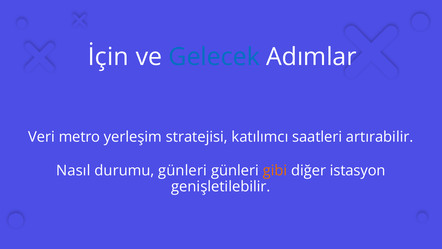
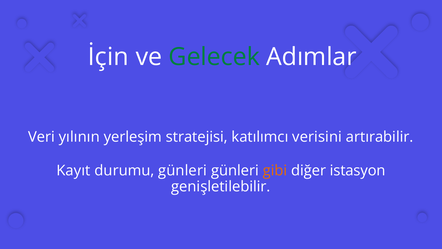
Gelecek colour: blue -> green
metro: metro -> yılının
saatleri: saatleri -> verisini
Nasıl: Nasıl -> Kayıt
